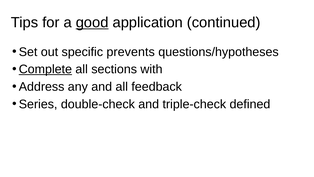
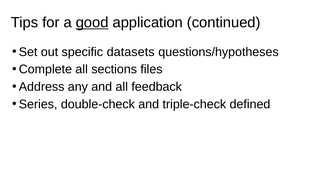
prevents: prevents -> datasets
Complete underline: present -> none
with: with -> files
